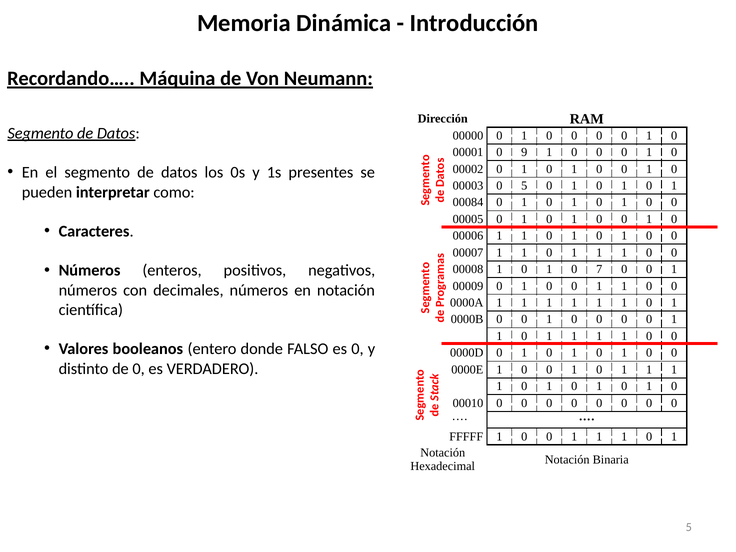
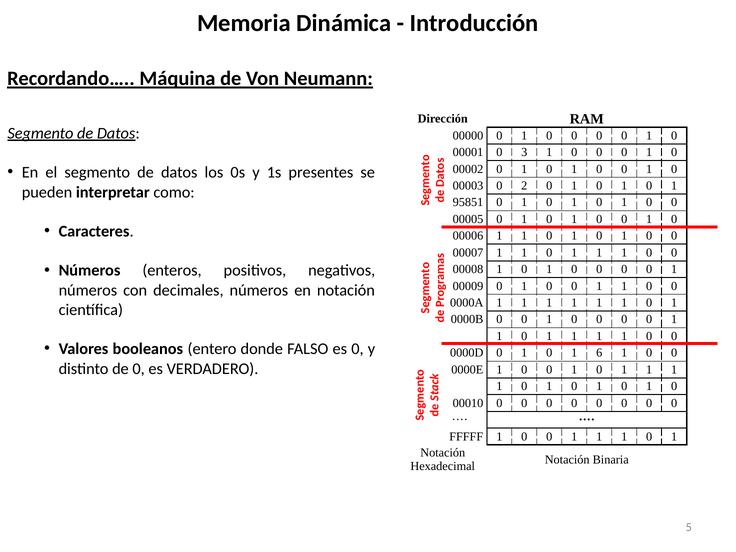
9: 9 -> 3
0 5: 5 -> 2
00084: 00084 -> 95851
7 at (599, 269): 7 -> 0
0 at (599, 353): 0 -> 6
